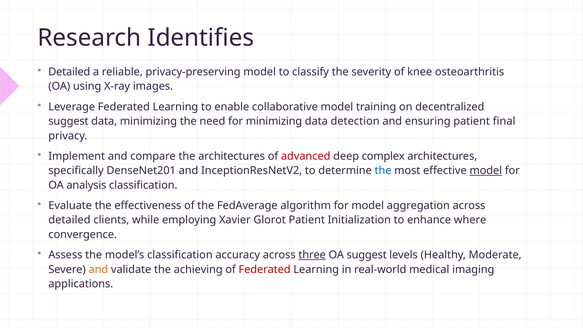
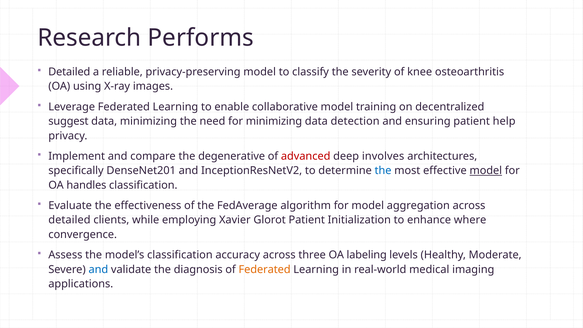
Identifies: Identifies -> Performs
final: final -> help
the architectures: architectures -> degenerative
complex: complex -> involves
analysis: analysis -> handles
three underline: present -> none
OA suggest: suggest -> labeling
and at (98, 269) colour: orange -> blue
achieving: achieving -> diagnosis
Federated at (265, 269) colour: red -> orange
